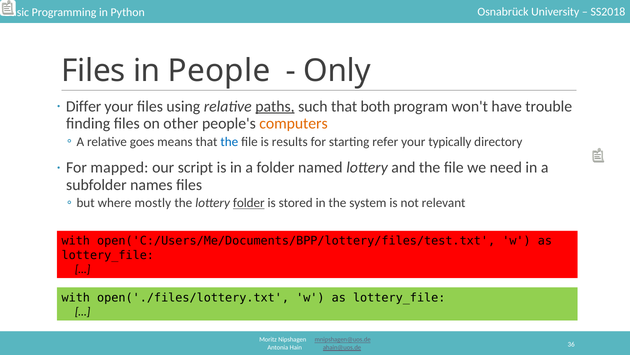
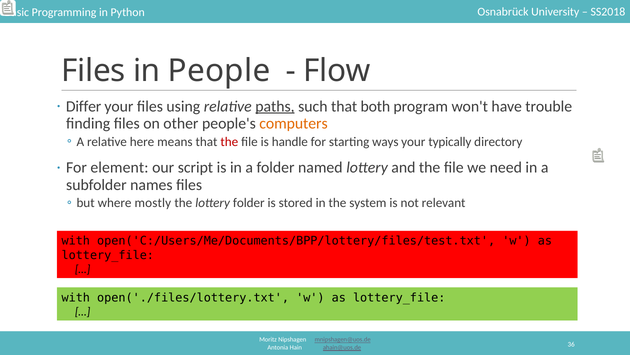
Only: Only -> Flow
goes: goes -> here
the at (229, 141) colour: blue -> red
results: results -> handle
refer: refer -> ways
mapped: mapped -> element
folder at (249, 203) underline: present -> none
